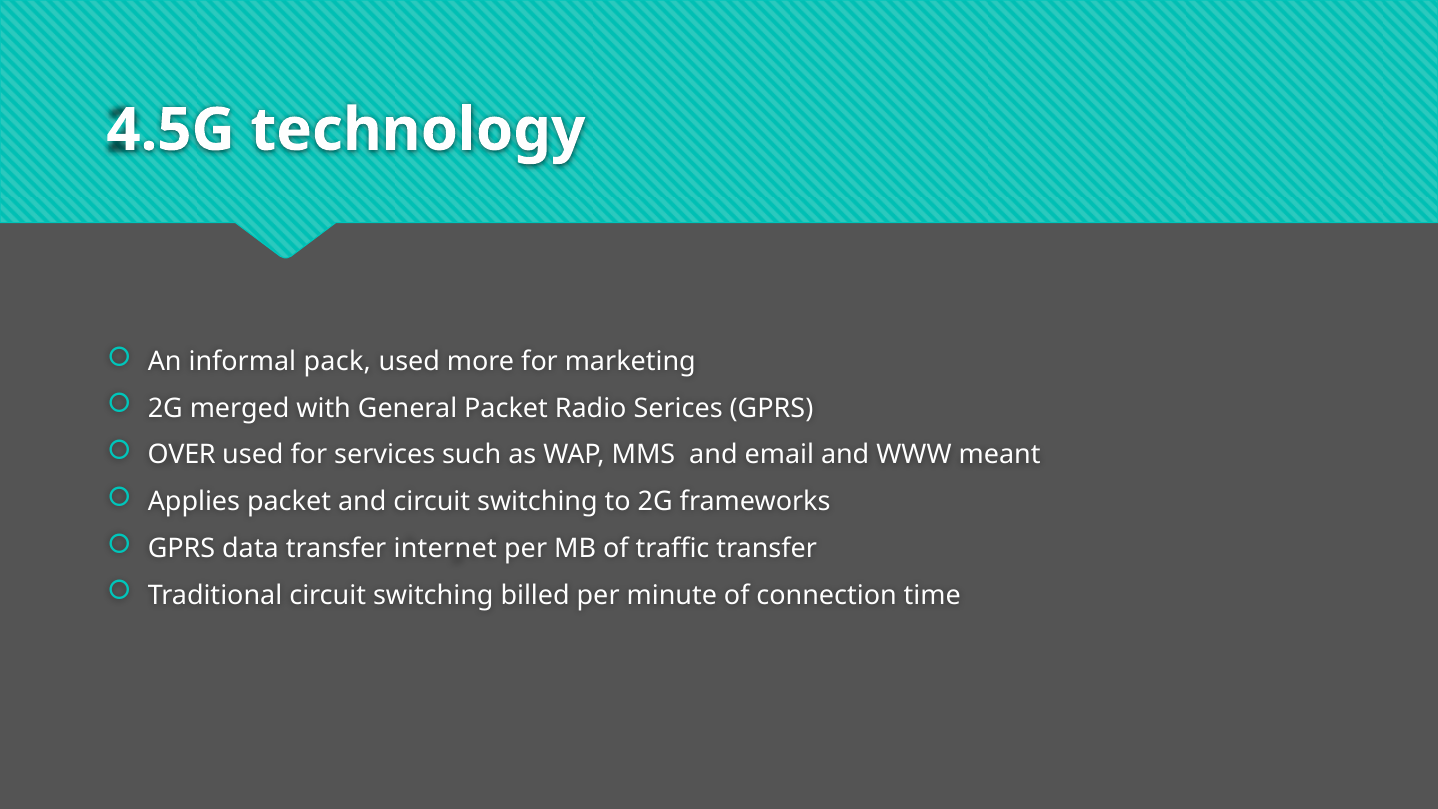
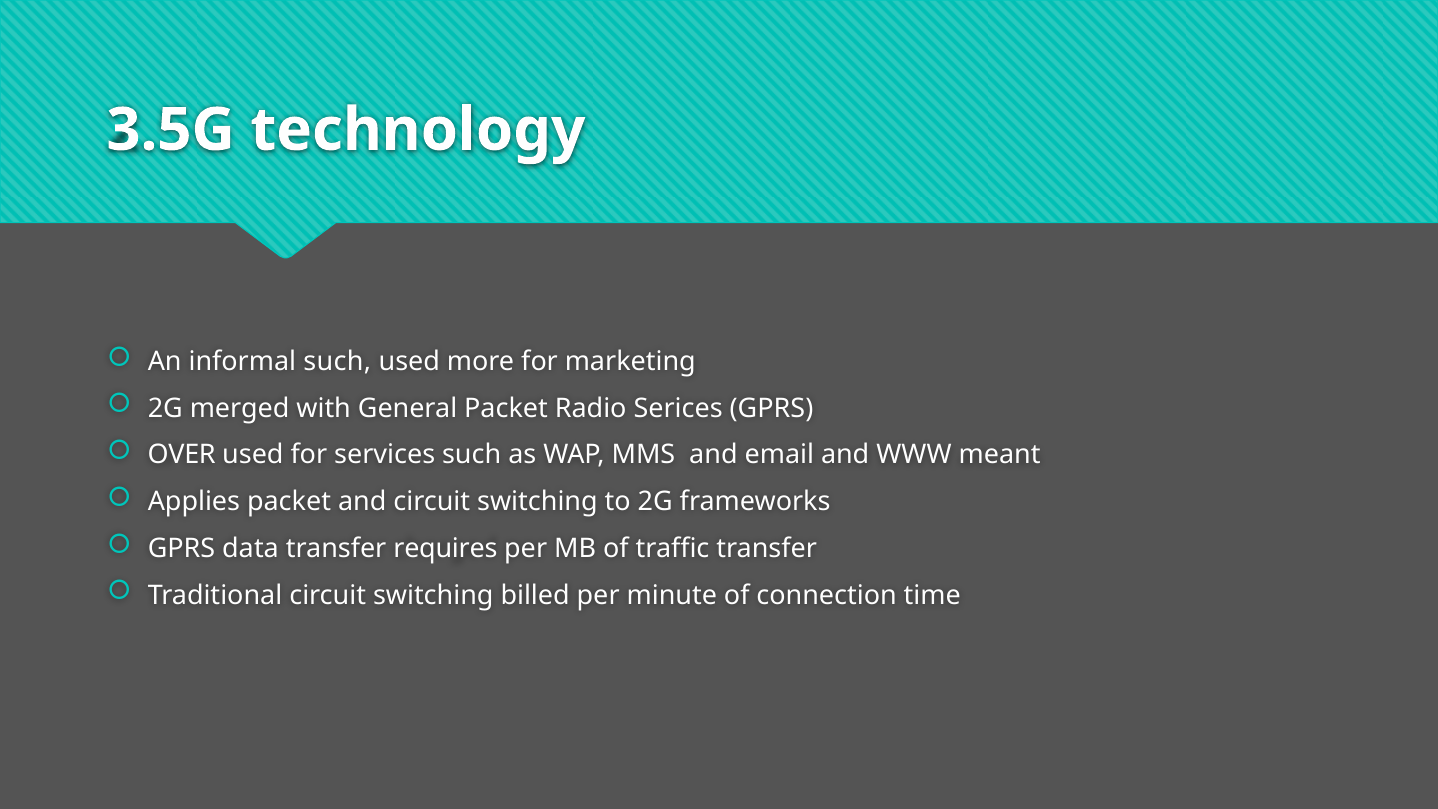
4.5G: 4.5G -> 3.5G
informal pack: pack -> such
internet: internet -> requires
